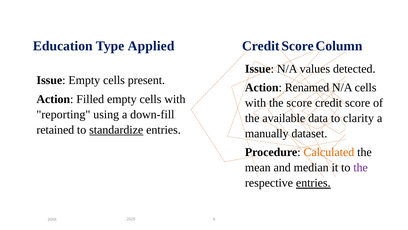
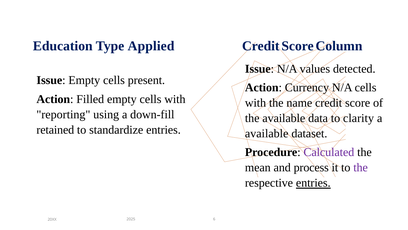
Renamed: Renamed -> Currency
the score: score -> name
standardize underline: present -> none
manually at (267, 133): manually -> available
Calculated colour: orange -> purple
median: median -> process
